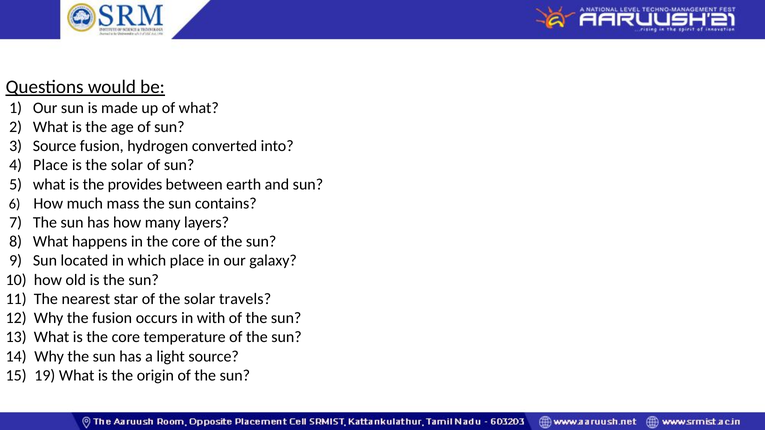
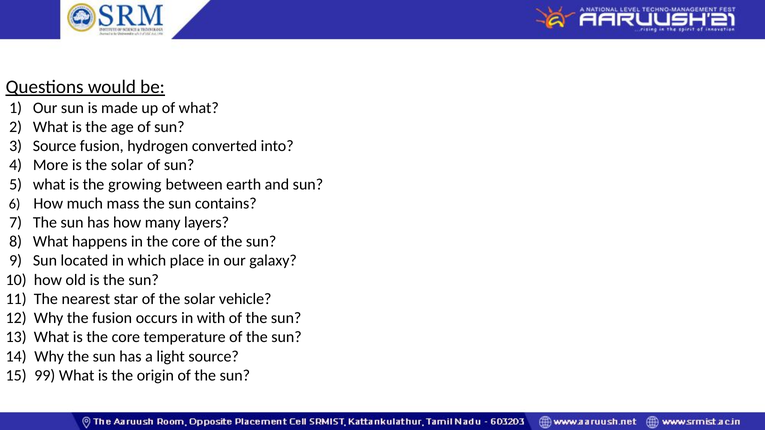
4 Place: Place -> More
provides: provides -> growing
travels: travels -> vehicle
19: 19 -> 99
